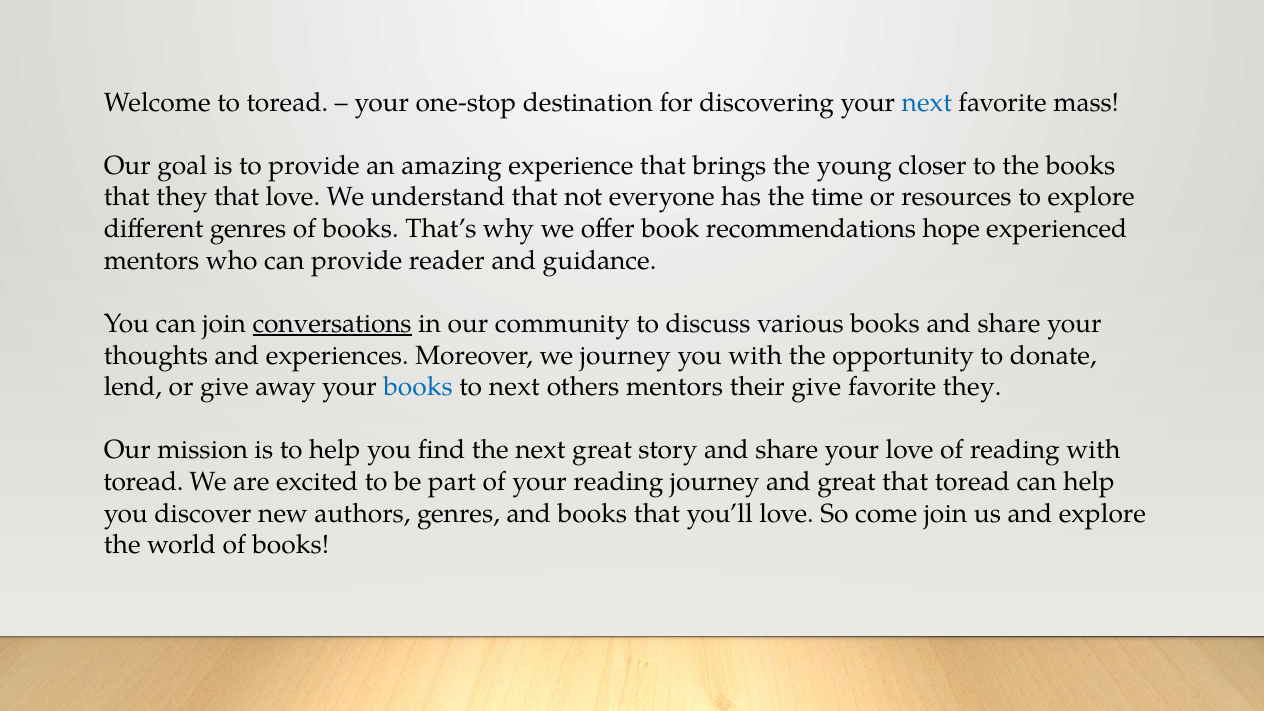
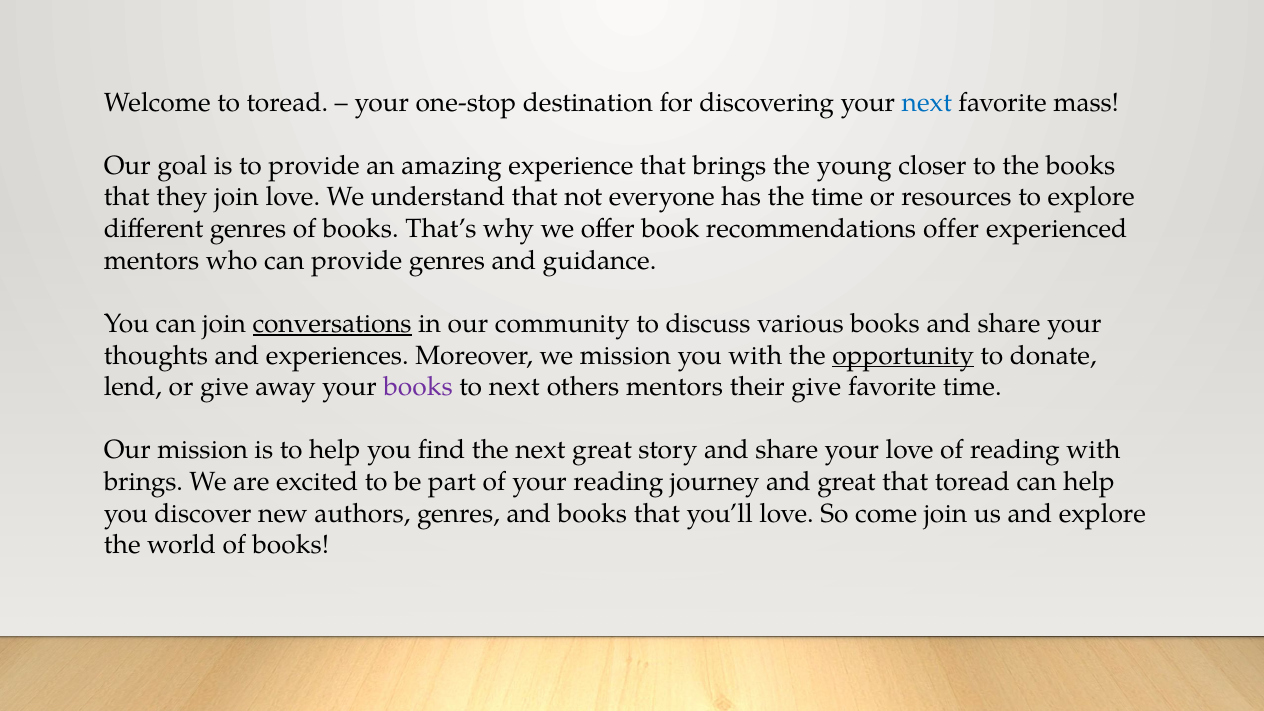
they that: that -> join
recommendations hope: hope -> offer
provide reader: reader -> genres
we journey: journey -> mission
opportunity underline: none -> present
books at (418, 387) colour: blue -> purple
favorite they: they -> time
toread at (143, 482): toread -> brings
